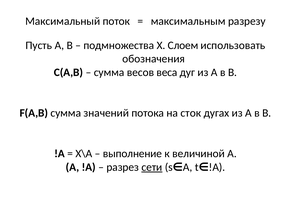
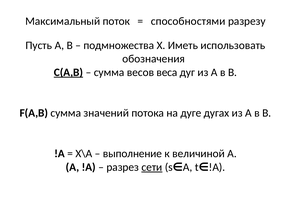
максимальным: максимальным -> способностями
Слоем: Слоем -> Иметь
C(A,B underline: none -> present
сток: сток -> дуге
